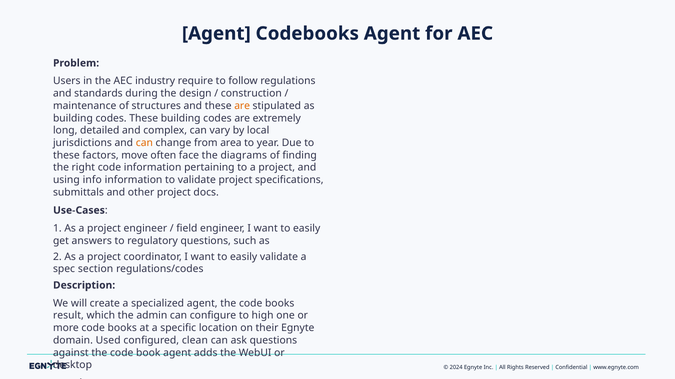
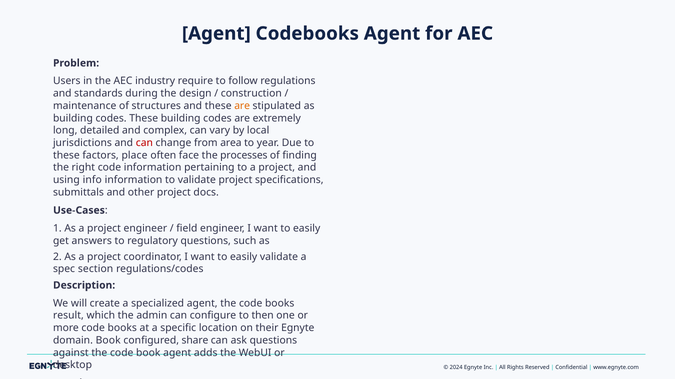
can at (144, 143) colour: orange -> red
move: move -> place
diagrams: diagrams -> processes
high: high -> then
domain Used: Used -> Book
clean: clean -> share
